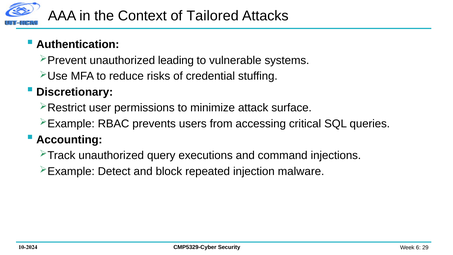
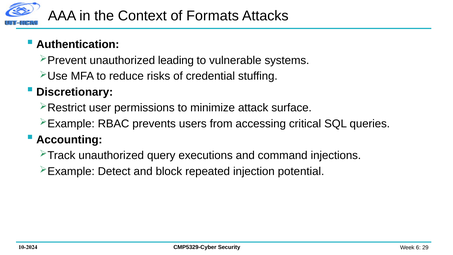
Tailored: Tailored -> Formats
malware: malware -> potential
